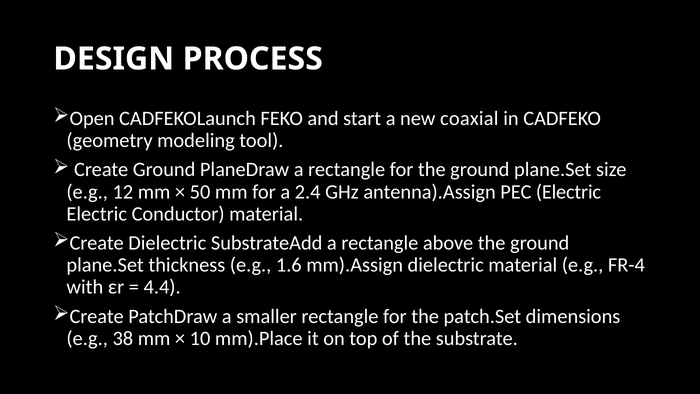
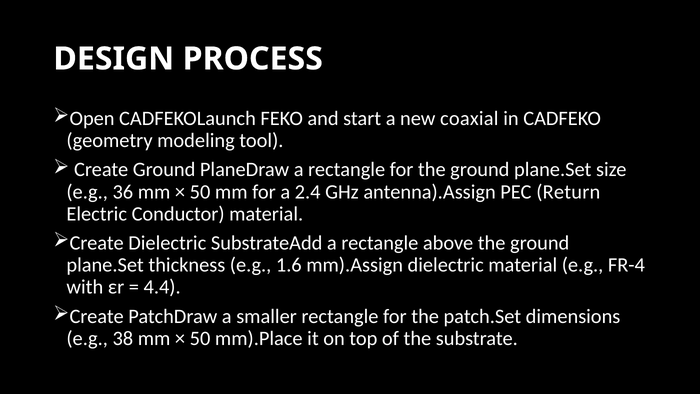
12: 12 -> 36
PEC Electric: Electric -> Return
10 at (200, 338): 10 -> 50
